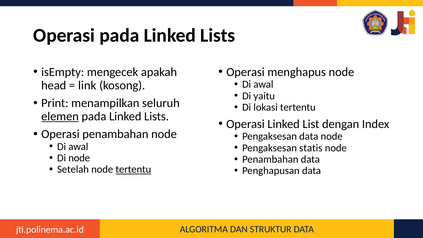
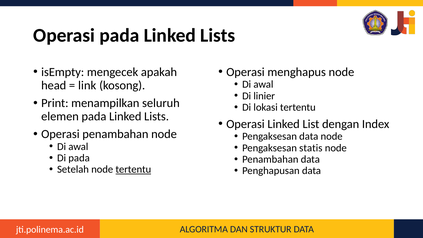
yaitu: yaitu -> linier
elemen underline: present -> none
Di node: node -> pada
